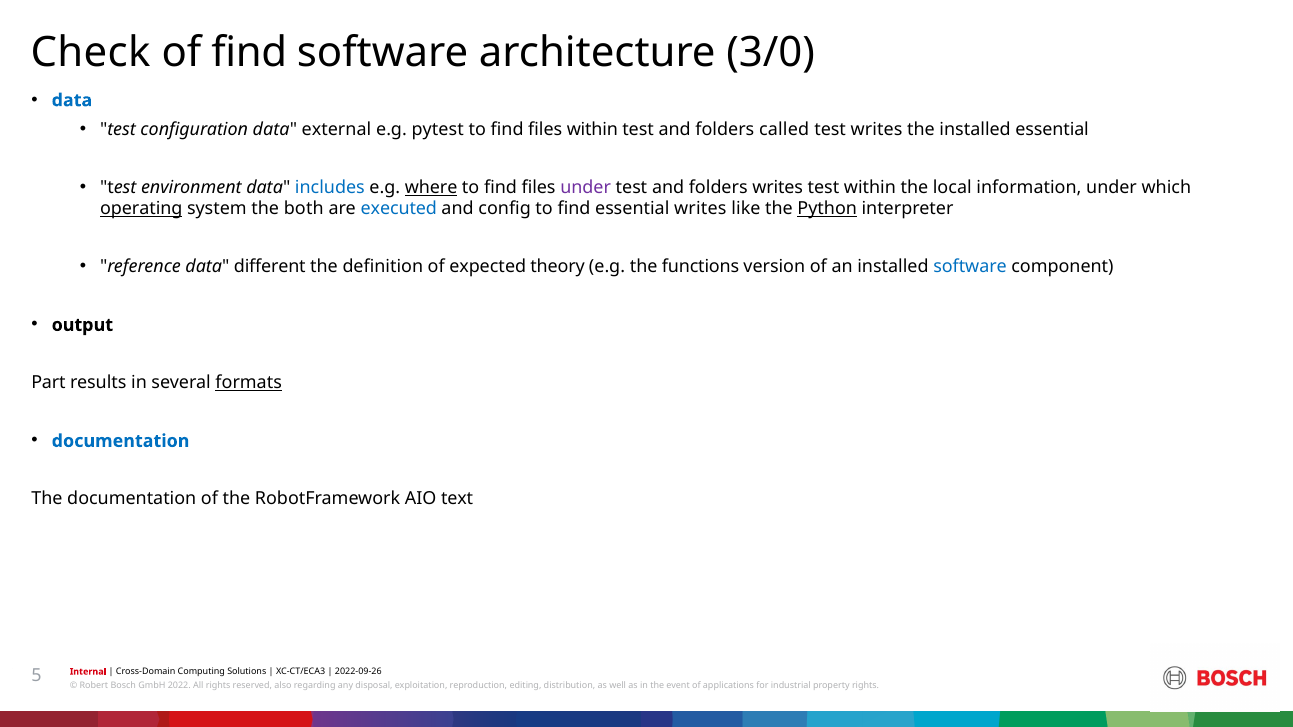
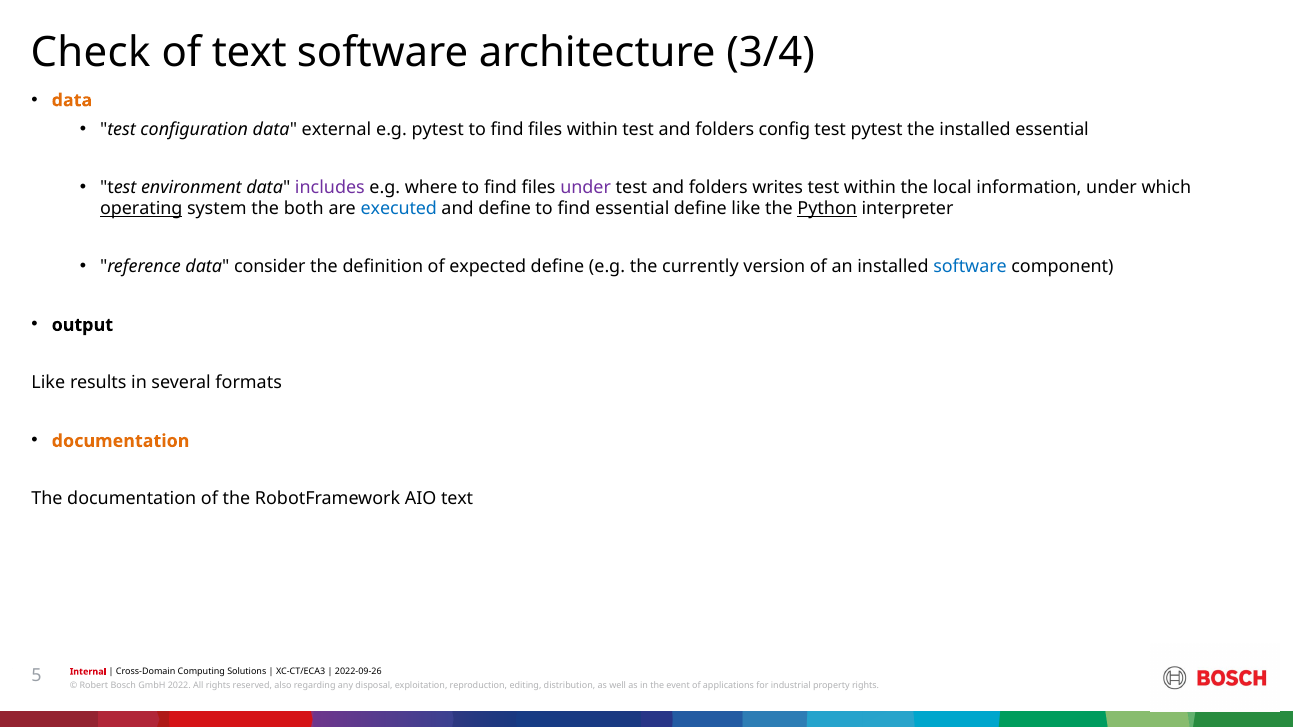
of find: find -> text
3/0: 3/0 -> 3/4
data at (72, 100) colour: blue -> orange
called: called -> config
test writes: writes -> pytest
includes colour: blue -> purple
where underline: present -> none
and config: config -> define
essential writes: writes -> define
different: different -> consider
expected theory: theory -> define
functions: functions -> currently
Part at (48, 383): Part -> Like
formats underline: present -> none
documentation at (121, 441) colour: blue -> orange
